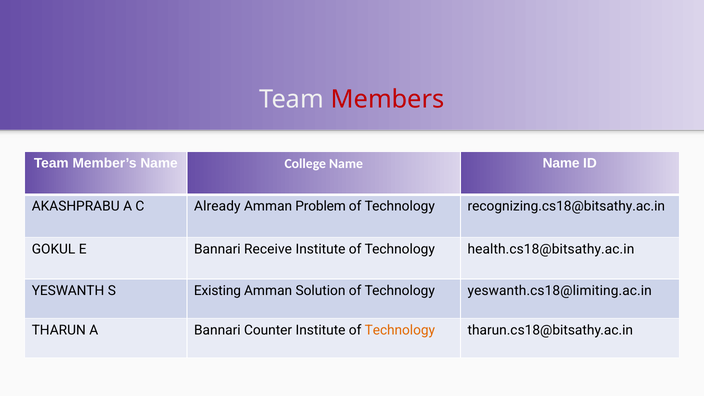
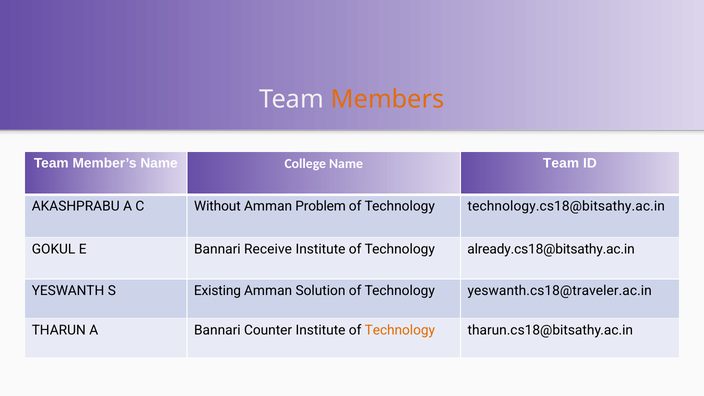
Members colour: red -> orange
Name Name: Name -> Team
Already: Already -> Without
recognizing.cs18@bitsathy.ac.in: recognizing.cs18@bitsathy.ac.in -> technology.cs18@bitsathy.ac.in
health.cs18@bitsathy.ac.in: health.cs18@bitsathy.ac.in -> already.cs18@bitsathy.ac.in
yeswanth.cs18@limiting.ac.in: yeswanth.cs18@limiting.ac.in -> yeswanth.cs18@traveler.ac.in
